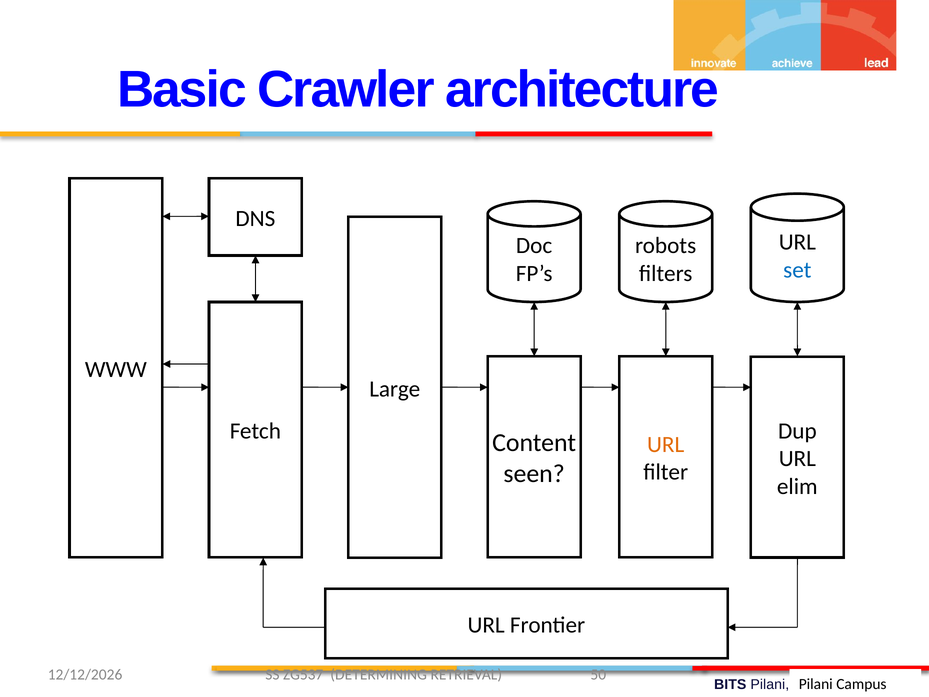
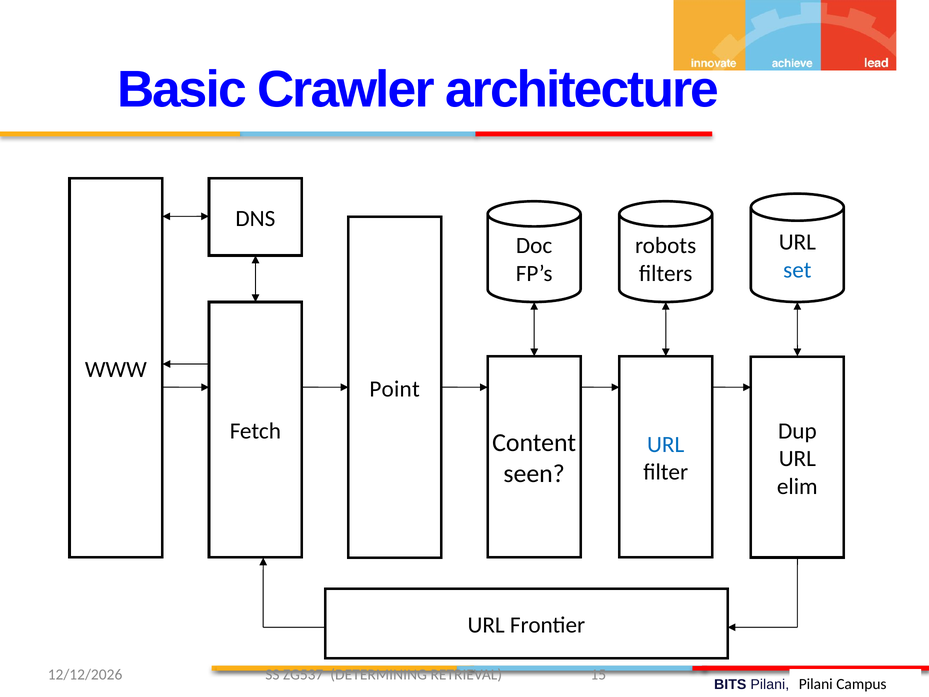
Large: Large -> Point
URL at (666, 444) colour: orange -> blue
50: 50 -> 15
